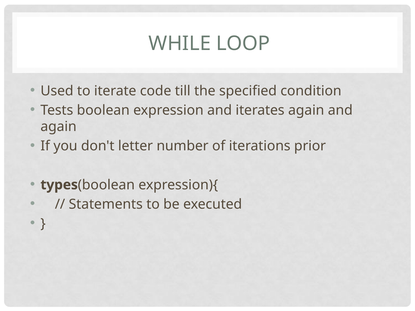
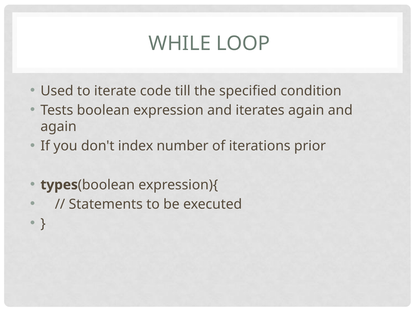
letter: letter -> index
